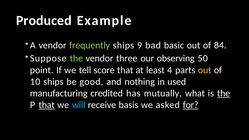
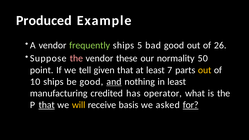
9: 9 -> 5
bad basic: basic -> good
84: 84 -> 26
the at (76, 58) colour: light green -> pink
three: three -> these
observing: observing -> normality
score: score -> given
4: 4 -> 7
and underline: none -> present
in used: used -> least
mutually: mutually -> operator
the at (224, 93) underline: present -> none
will colour: light blue -> yellow
